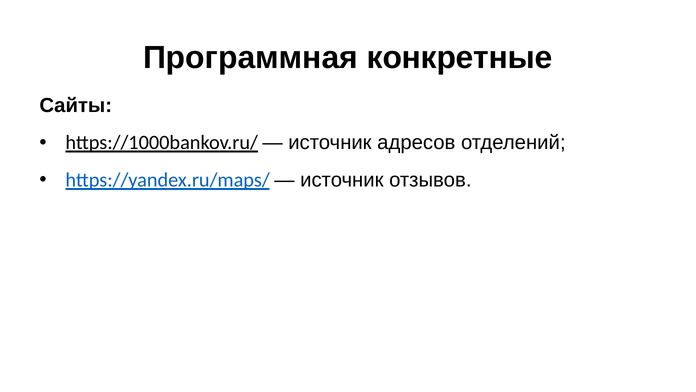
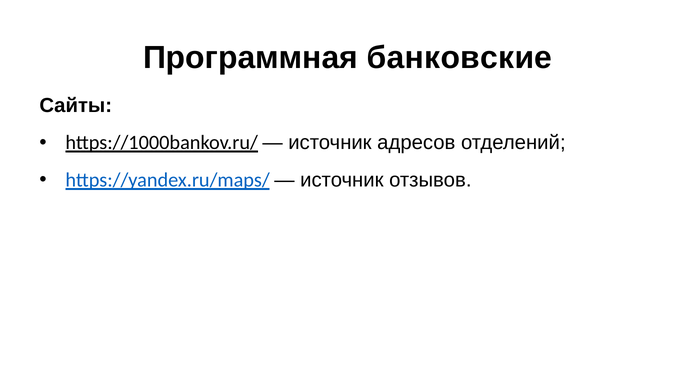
конкретные: конкретные -> банковские
